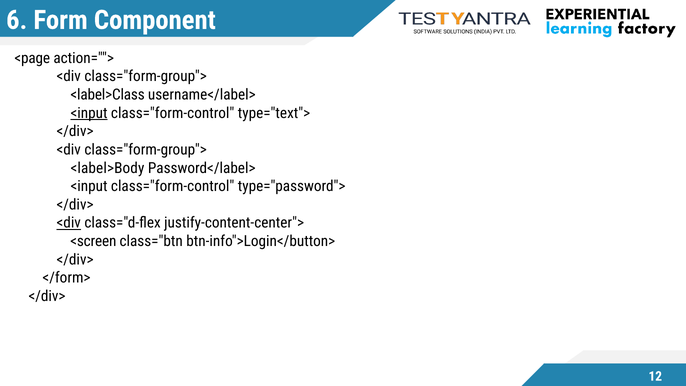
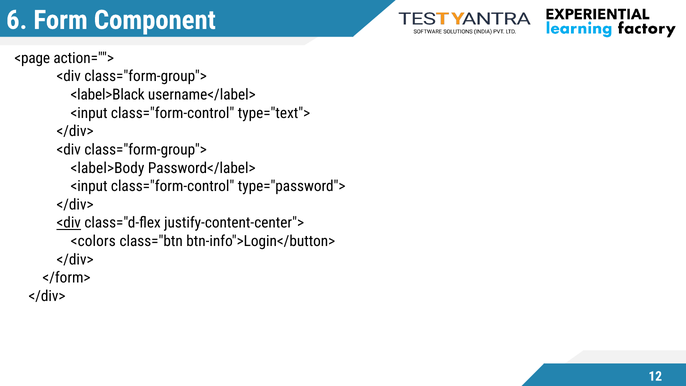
<label>Class: <label>Class -> <label>Black
<input at (89, 113) underline: present -> none
<screen: <screen -> <colors
